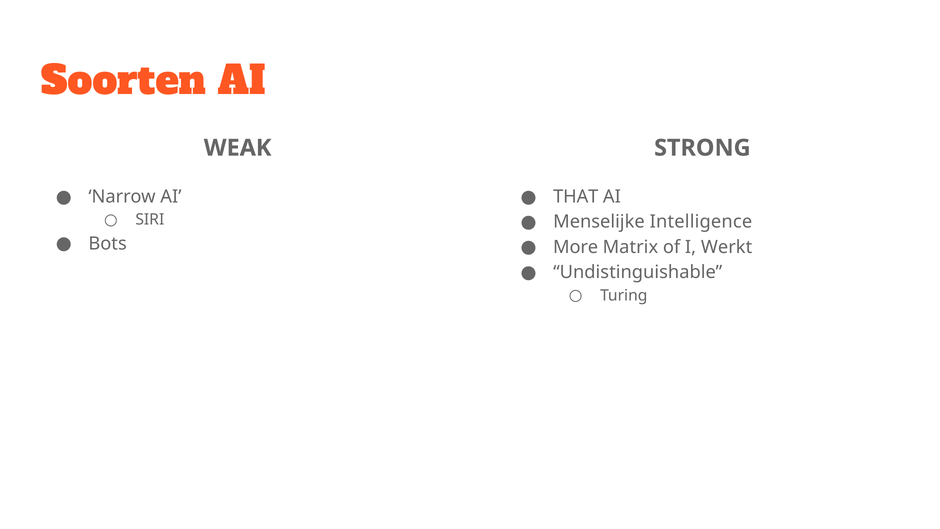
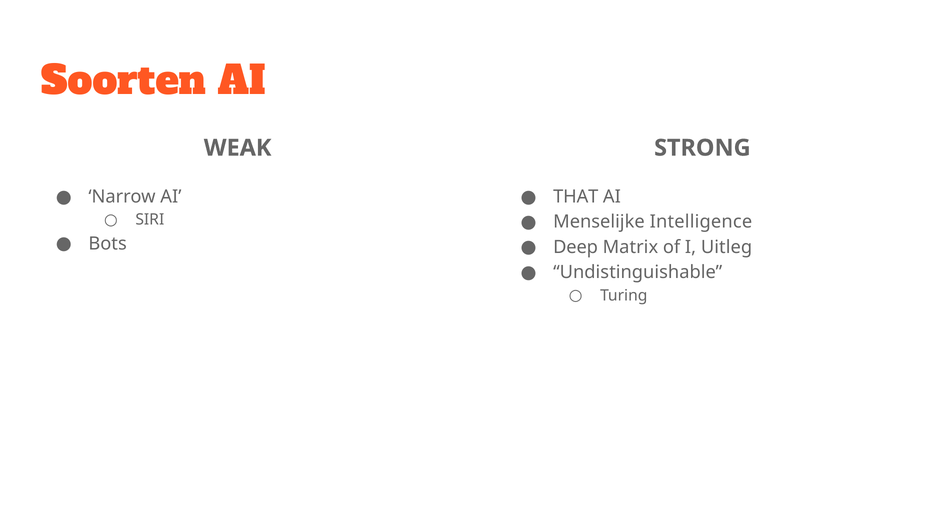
More: More -> Deep
Werkt: Werkt -> Uitleg
